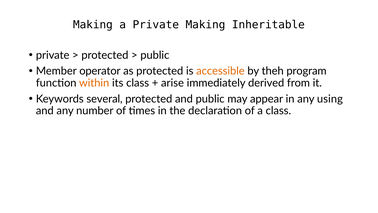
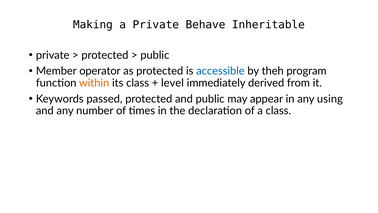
Private Making: Making -> Behave
accessible colour: orange -> blue
arise: arise -> level
several: several -> passed
